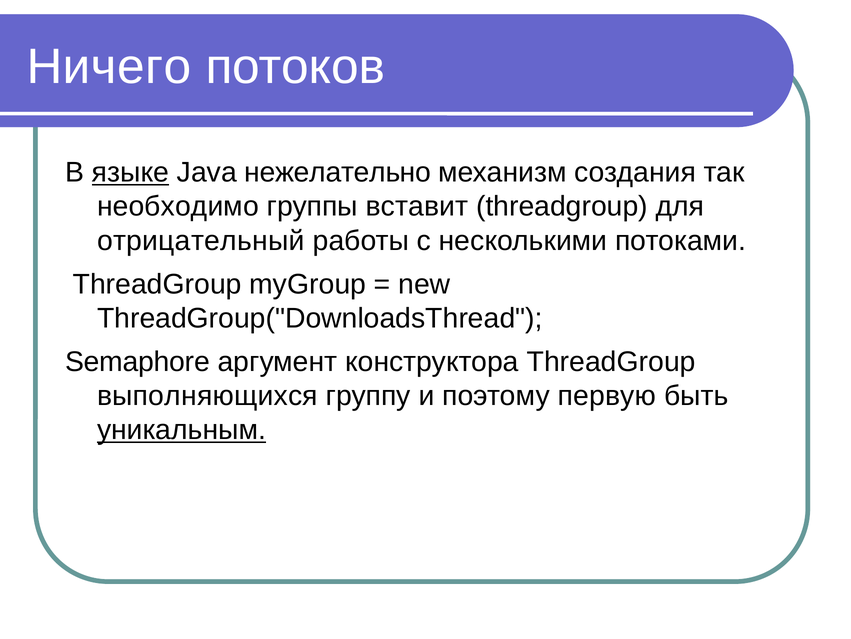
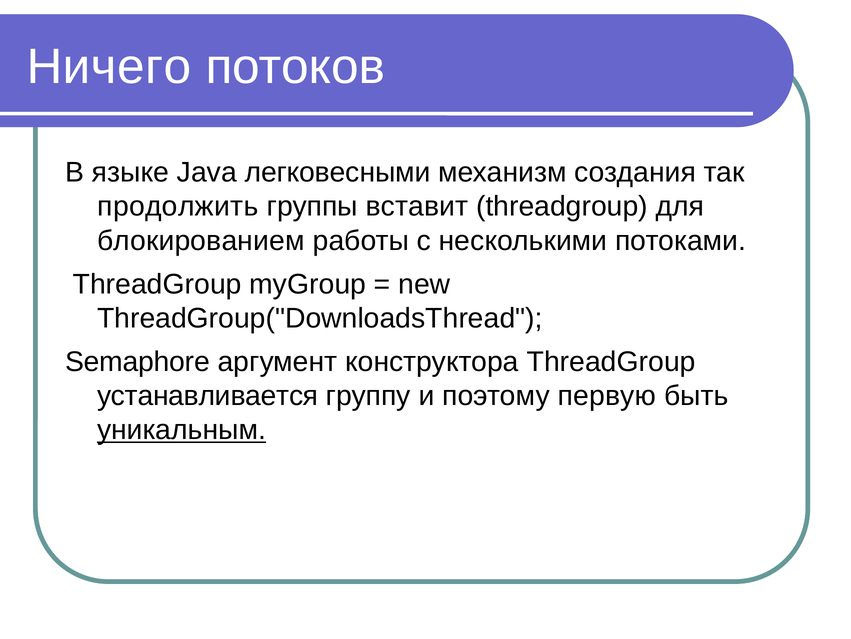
языке underline: present -> none
нежелательно: нежелательно -> легковесными
необходимо: необходимо -> продолжить
отрицательный: отрицательный -> блокированием
выполняющихся: выполняющихся -> устанавливается
